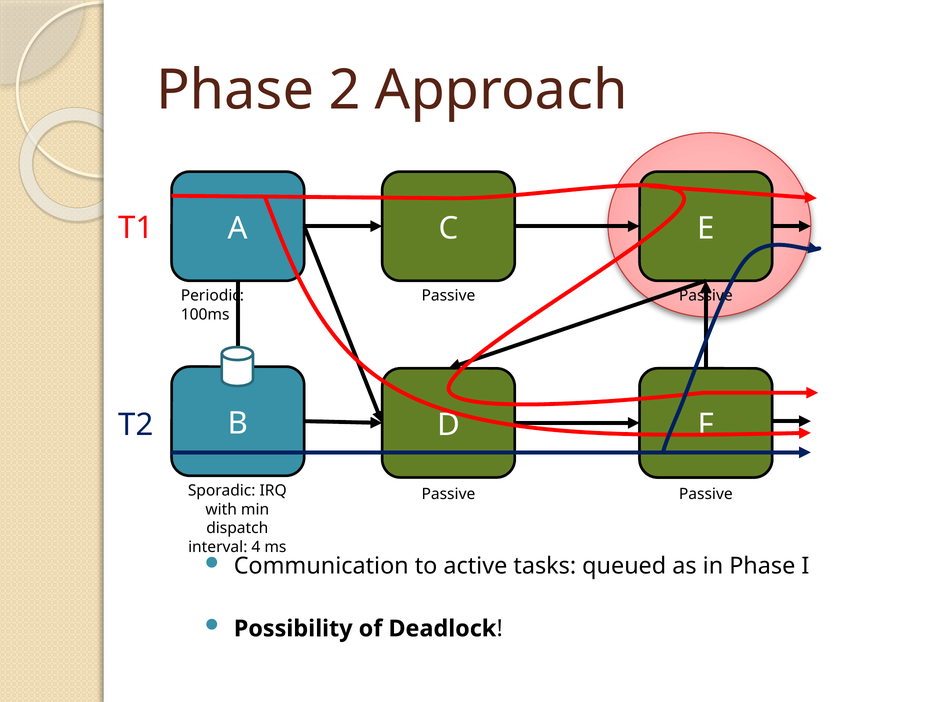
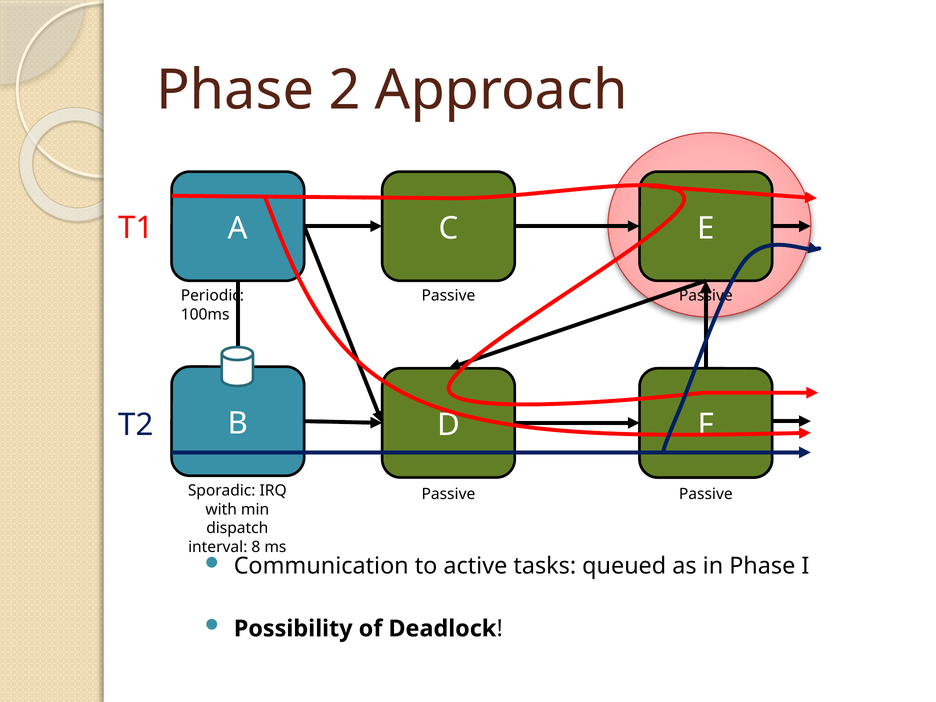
4: 4 -> 8
